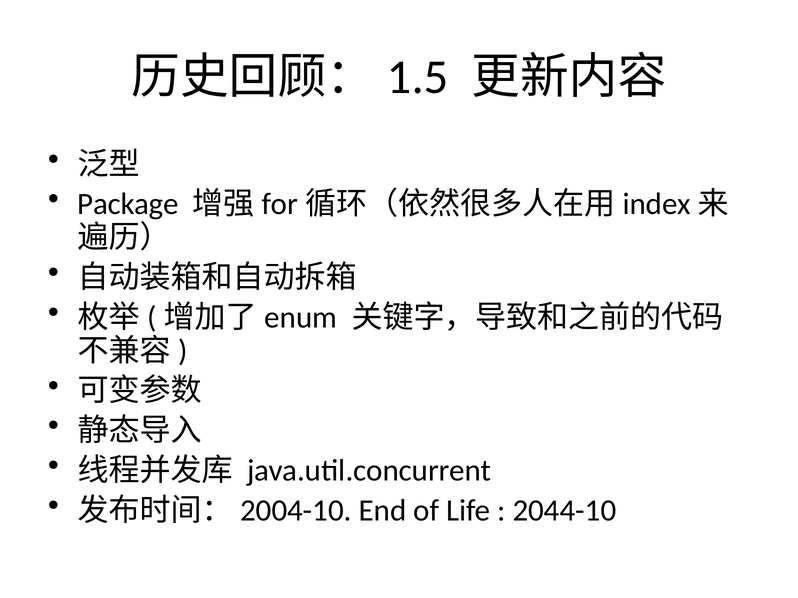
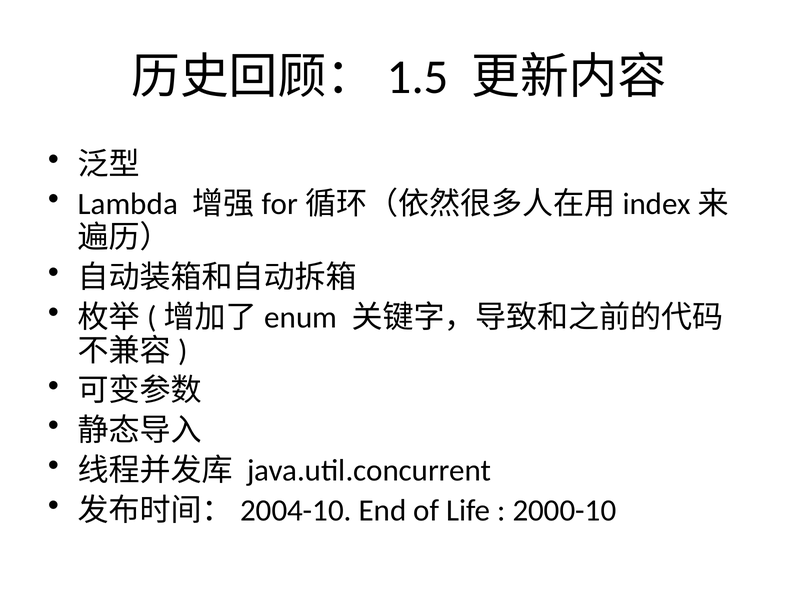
Package: Package -> Lambda
2044-10: 2044-10 -> 2000-10
